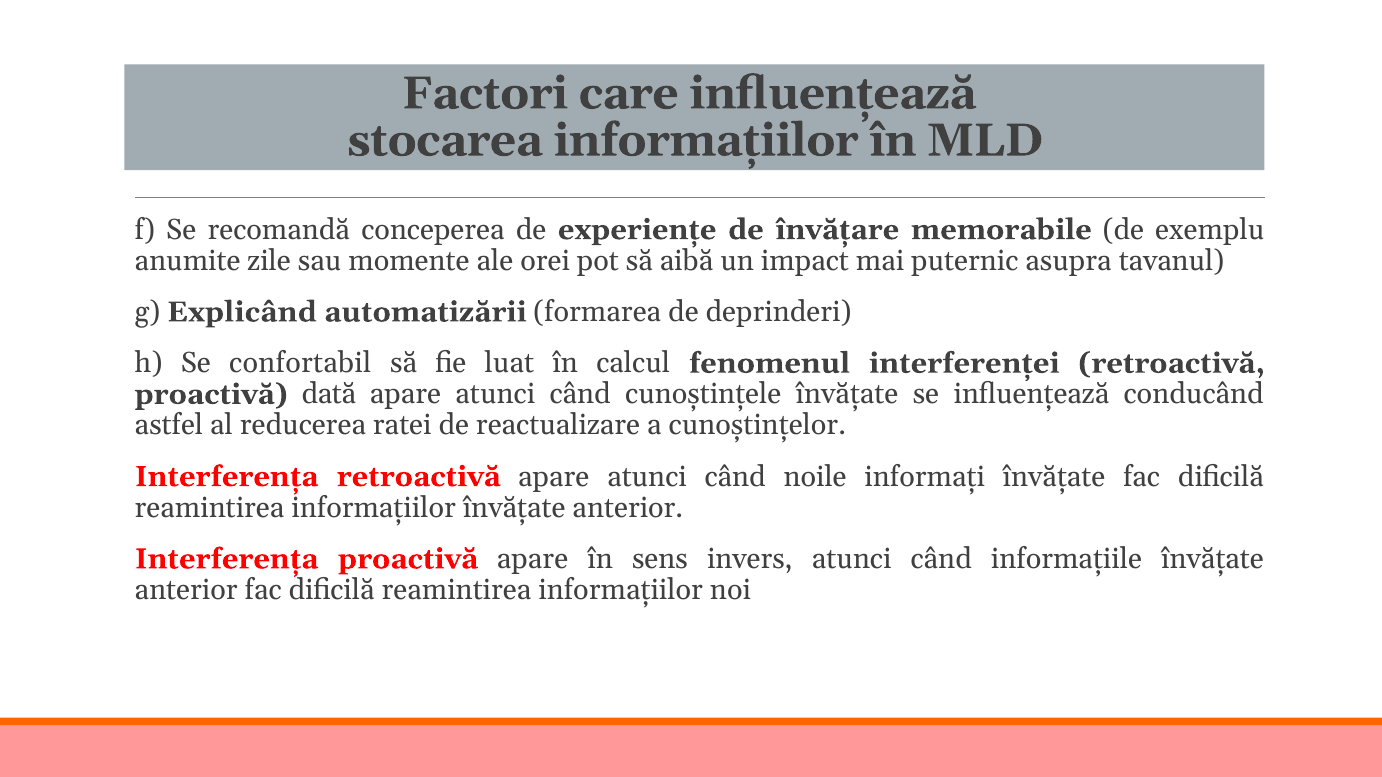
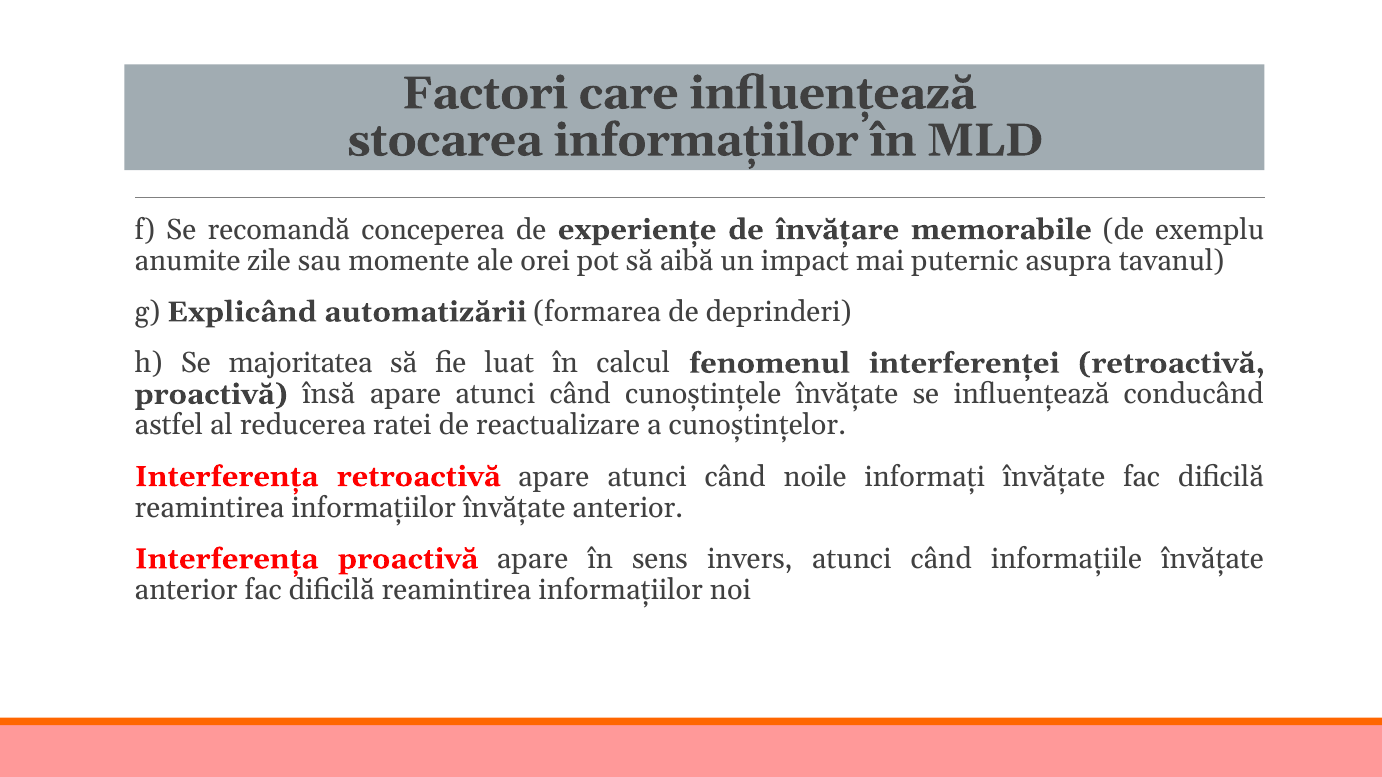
confortabil: confortabil -> majoritatea
dată: dată -> însă
